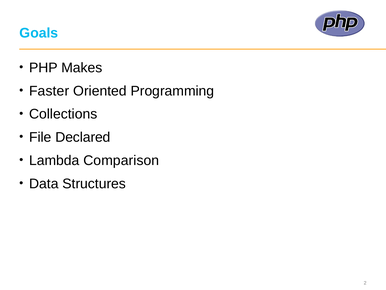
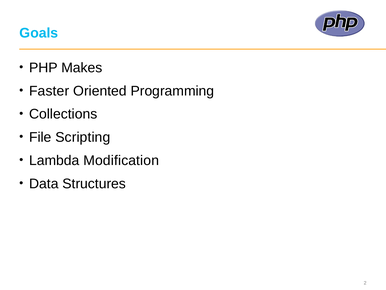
Declared: Declared -> Scripting
Comparison: Comparison -> Modification
